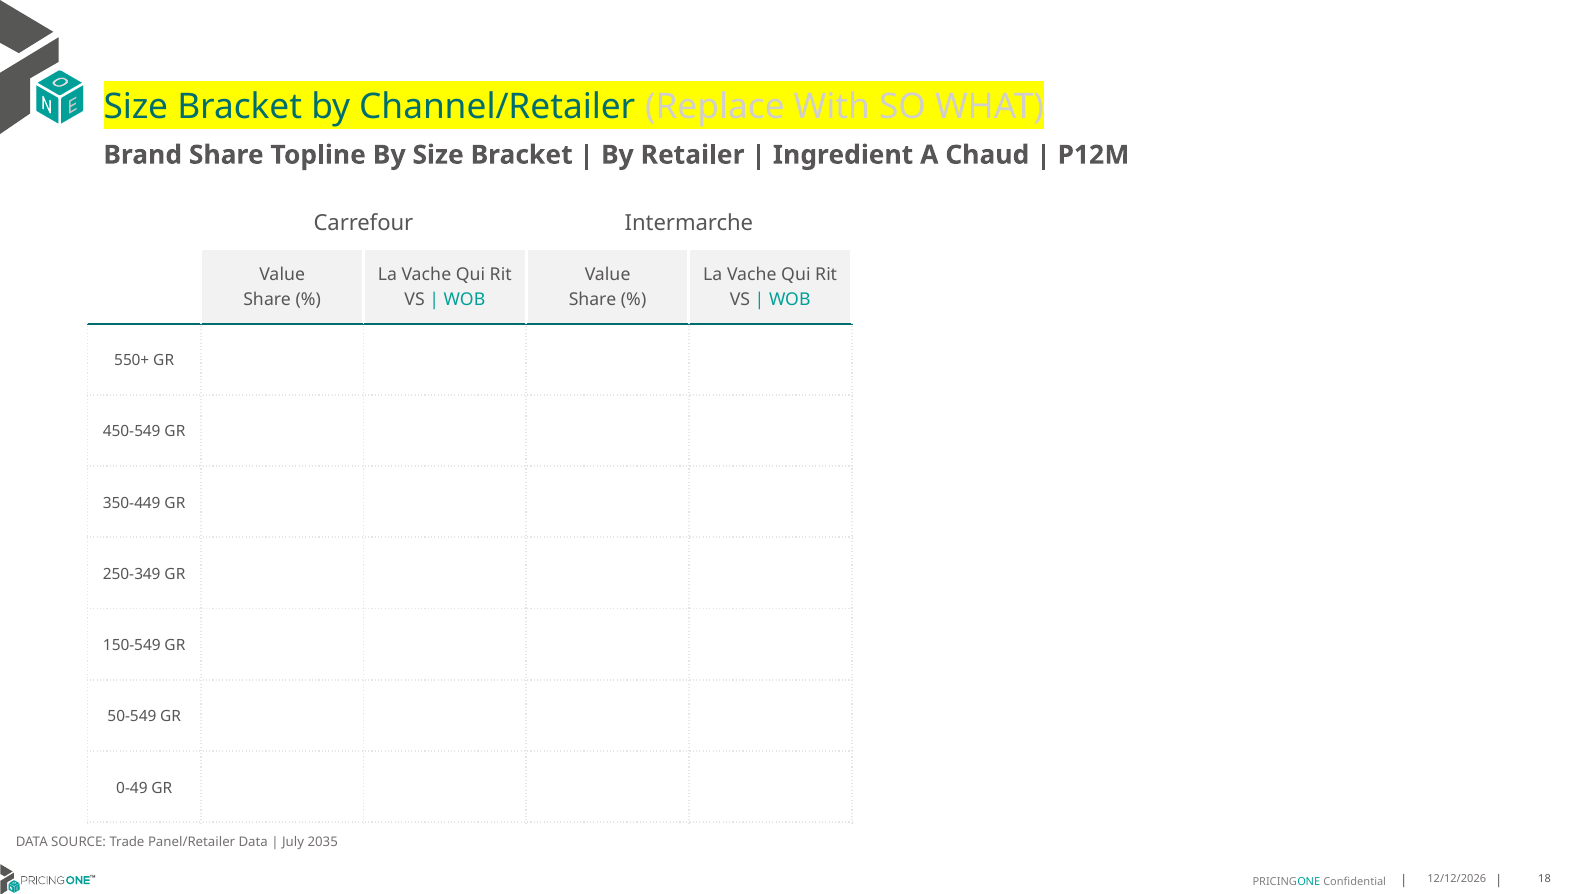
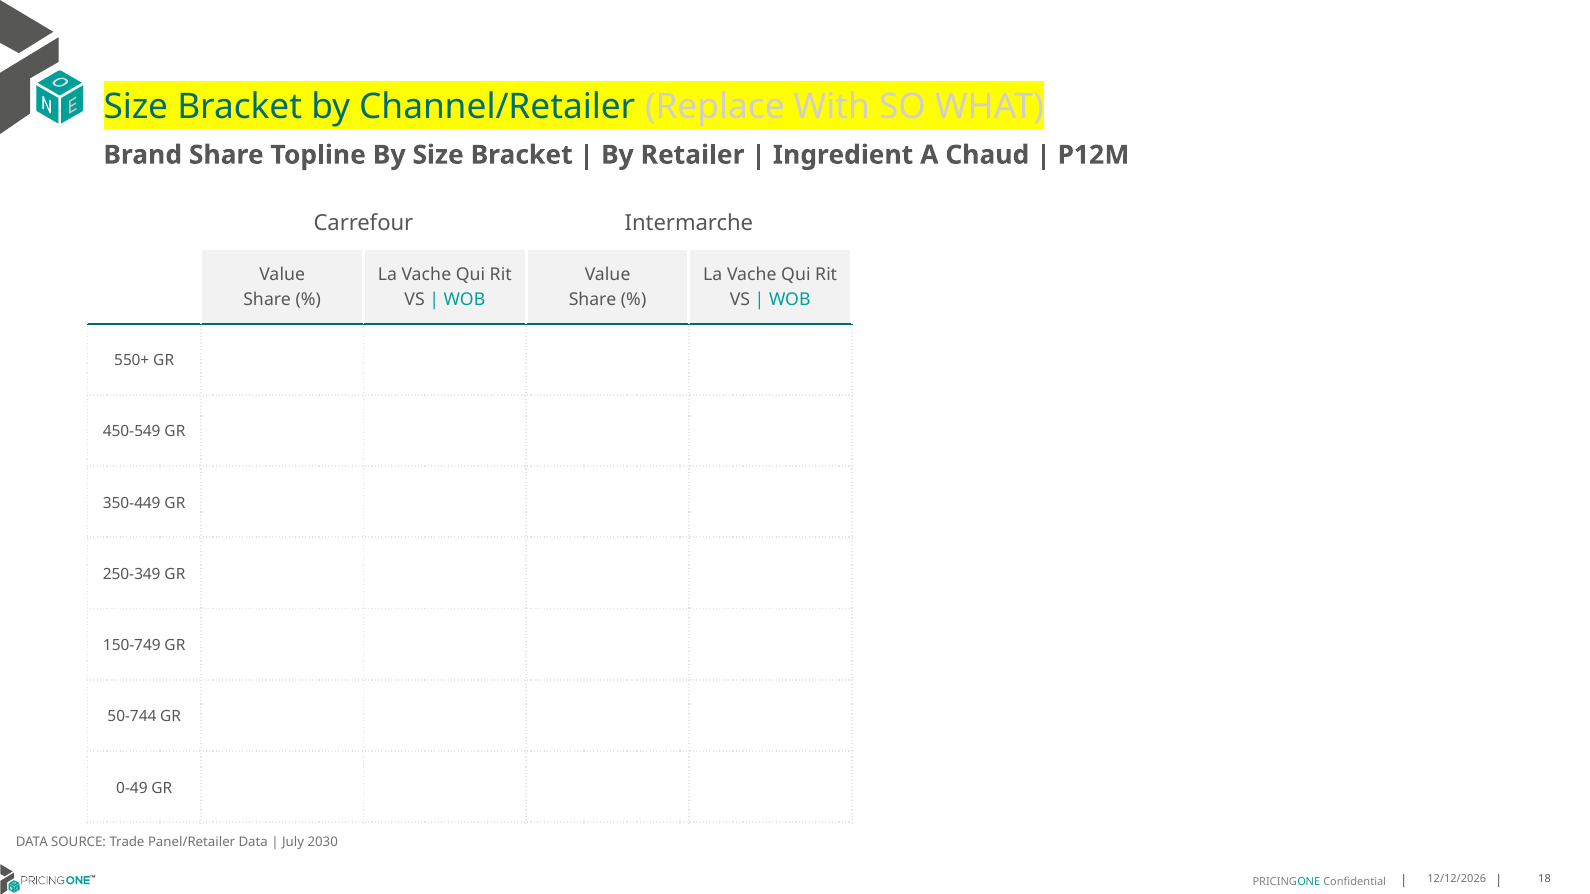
150-549: 150-549 -> 150-749
50-549: 50-549 -> 50-744
2035: 2035 -> 2030
